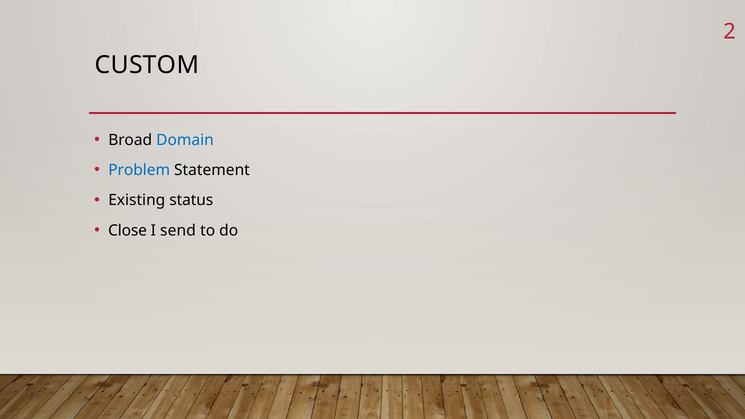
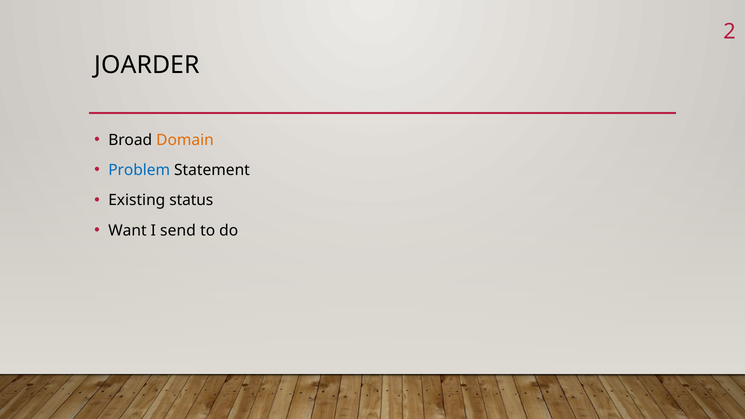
CUSTOM: CUSTOM -> JOARDER
Domain colour: blue -> orange
Close: Close -> Want
